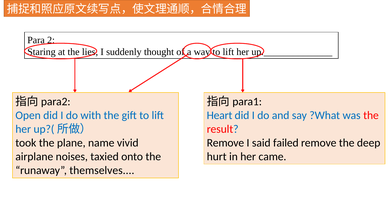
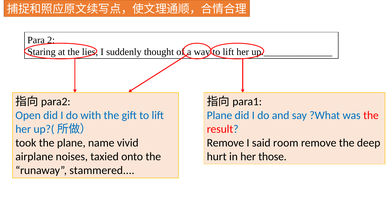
Heart at (220, 115): Heart -> Plane
failed: failed -> room
came: came -> those
themselves: themselves -> stammered
